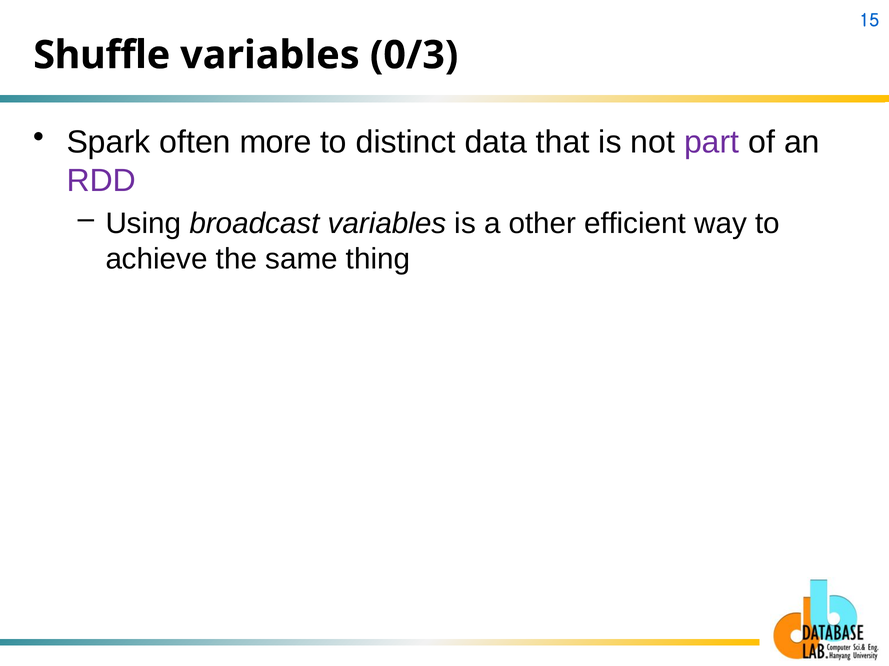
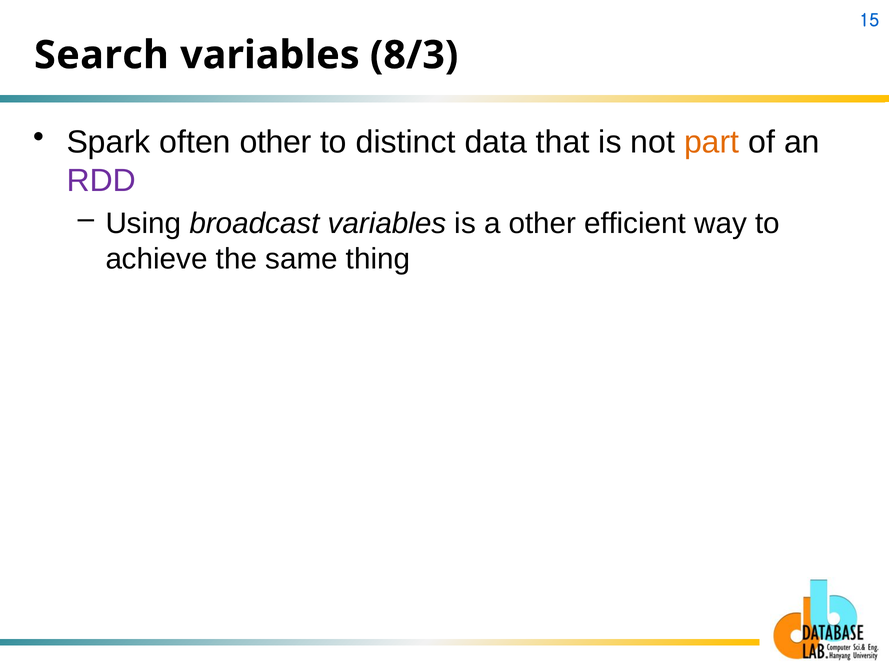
Shuffle: Shuffle -> Search
0/3: 0/3 -> 8/3
often more: more -> other
part colour: purple -> orange
